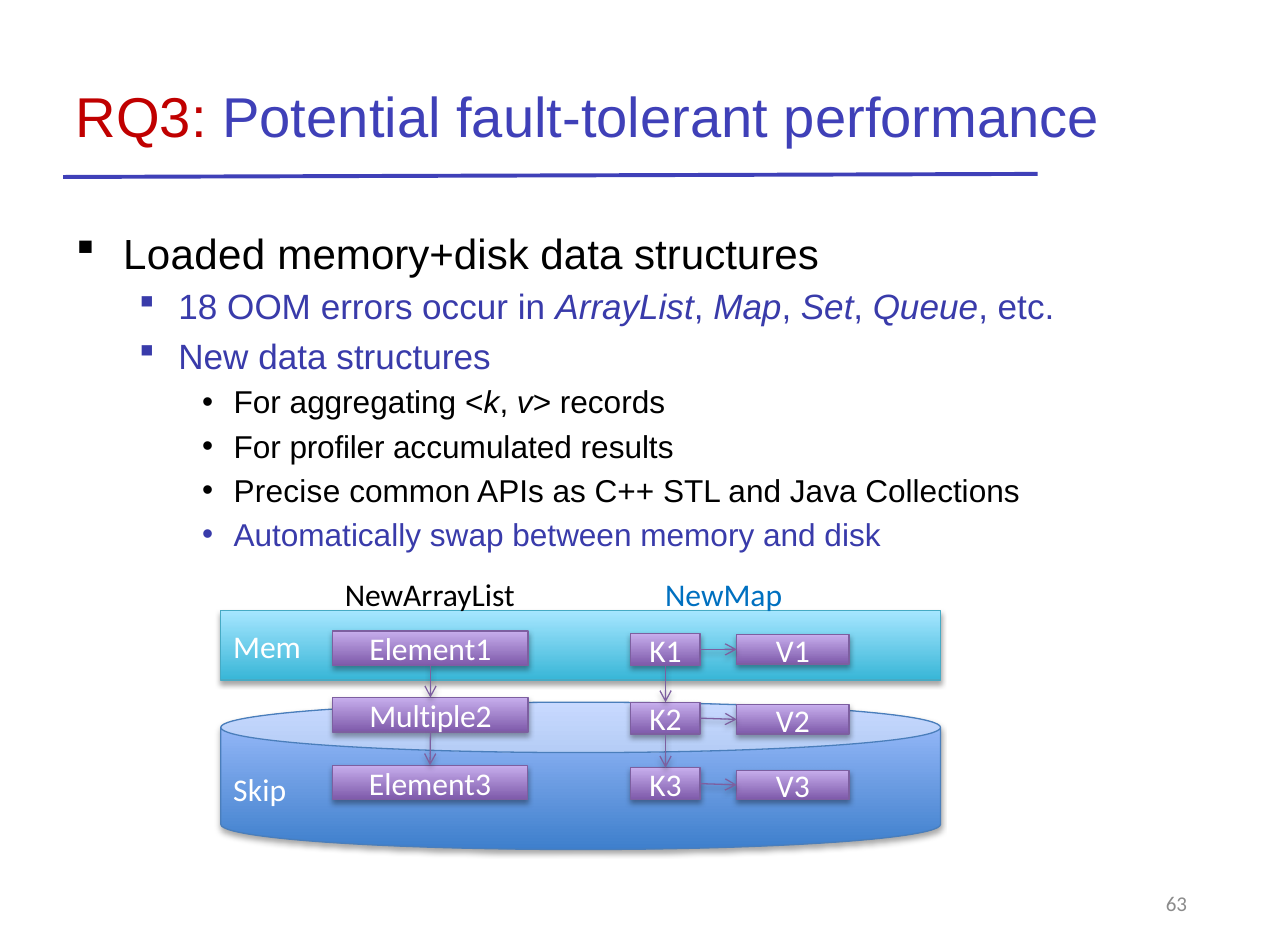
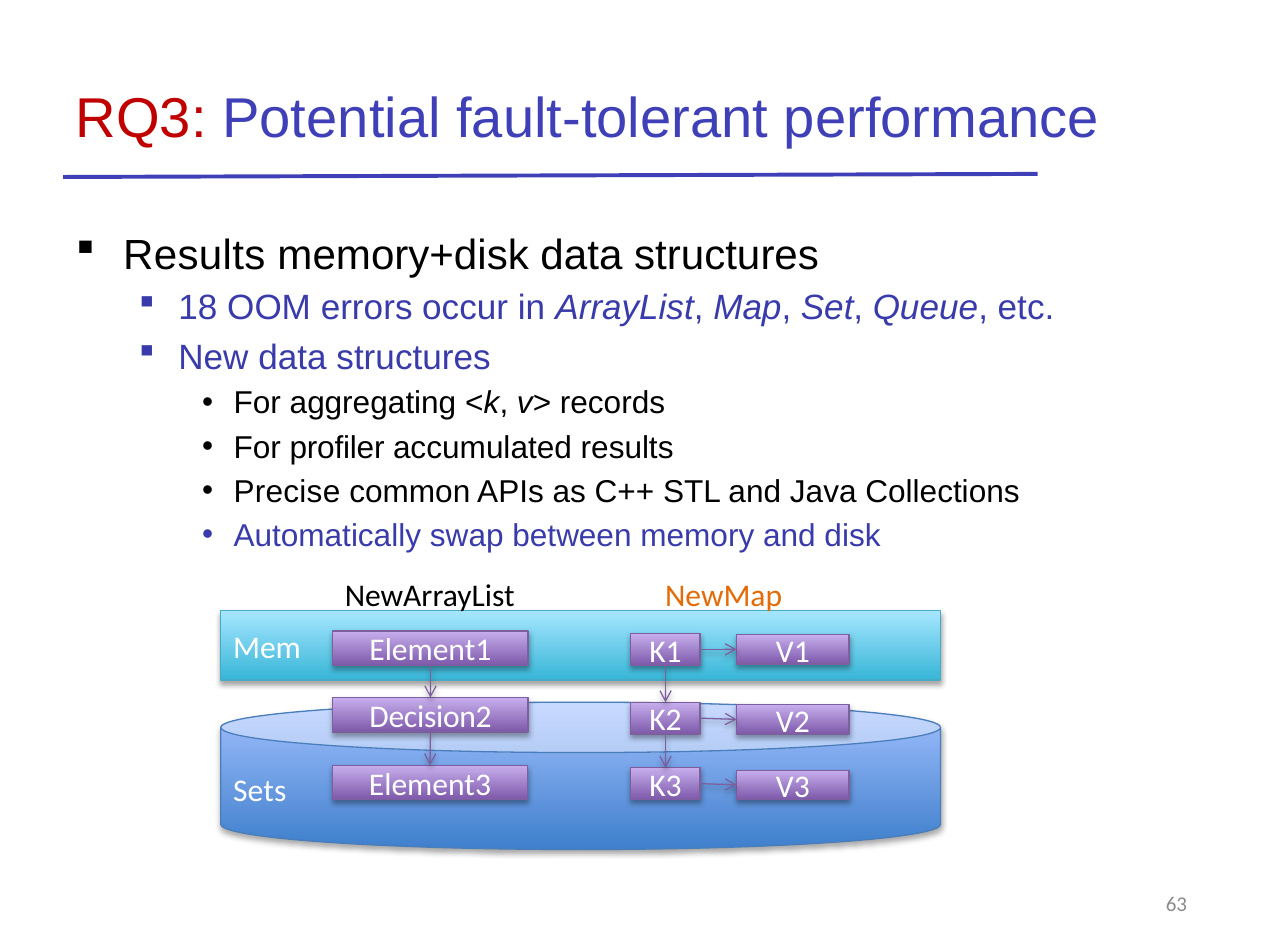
Loaded at (194, 256): Loaded -> Results
NewMap colour: blue -> orange
Multiple2: Multiple2 -> Decision2
Skip: Skip -> Sets
